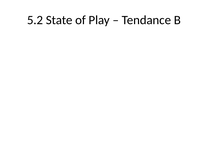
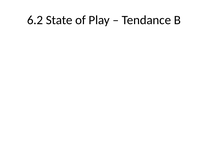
5.2: 5.2 -> 6.2
